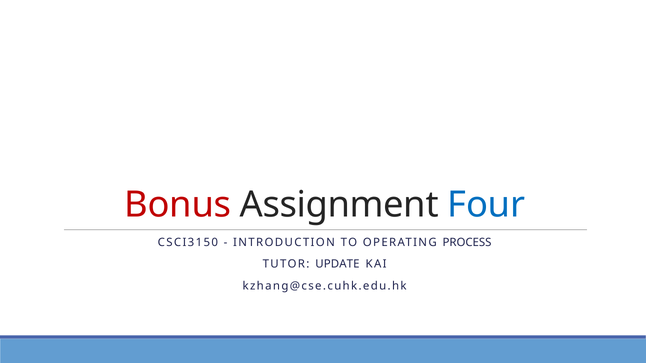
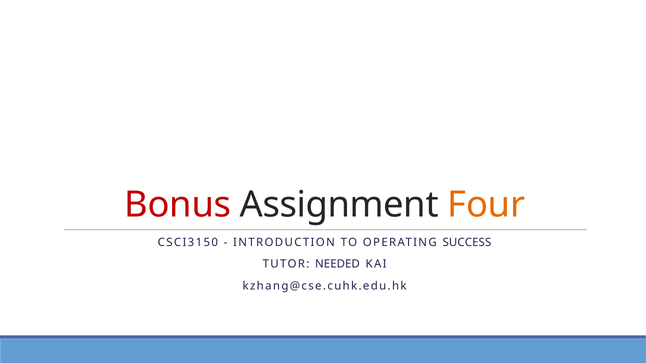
Four colour: blue -> orange
PROCESS: PROCESS -> SUCCESS
UPDATE: UPDATE -> NEEDED
